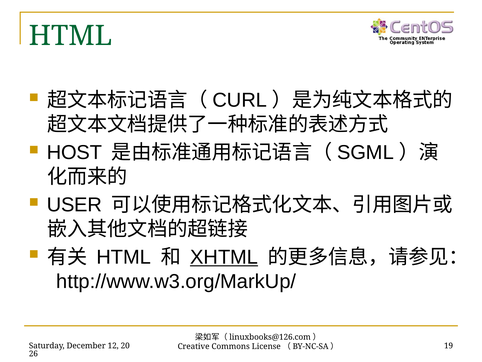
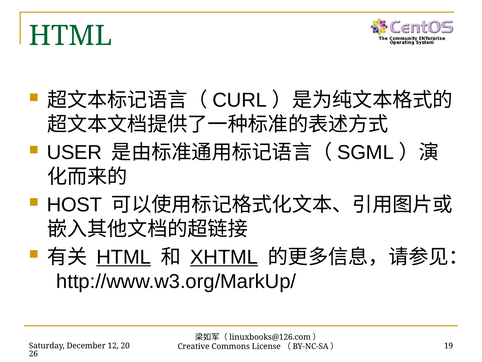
HOST: HOST -> USER
USER: USER -> HOST
HTML at (124, 257) underline: none -> present
